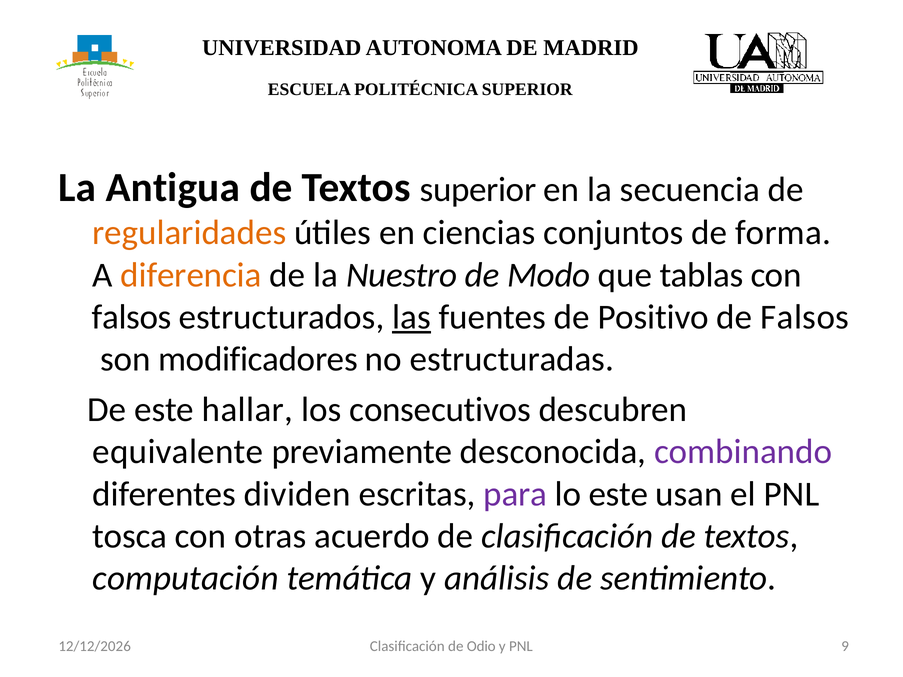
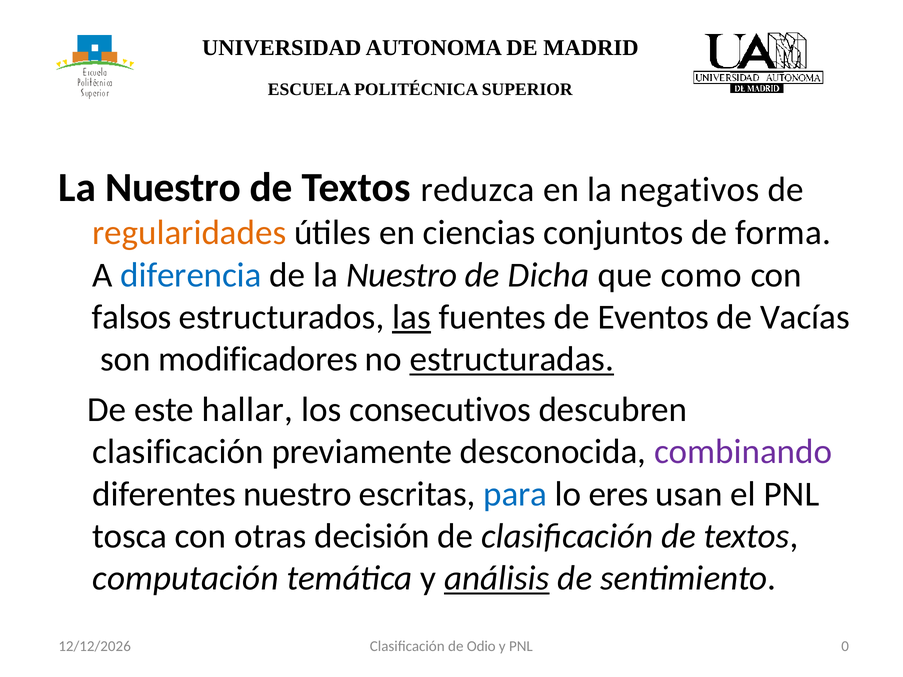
Antigua at (173, 187): Antigua -> Nuestro
Textos superior: superior -> reduzca
secuencia: secuencia -> negativos
diferencia colour: orange -> blue
Modo: Modo -> Dicha
tablas: tablas -> como
Positivo: Positivo -> Eventos
de Falsos: Falsos -> Vacías
estructuradas underline: none -> present
equivalente at (178, 452): equivalente -> clasificación
diferentes dividen: dividen -> nuestro
para colour: purple -> blue
lo este: este -> eres
acuerdo: acuerdo -> decisión
análisis underline: none -> present
9: 9 -> 0
